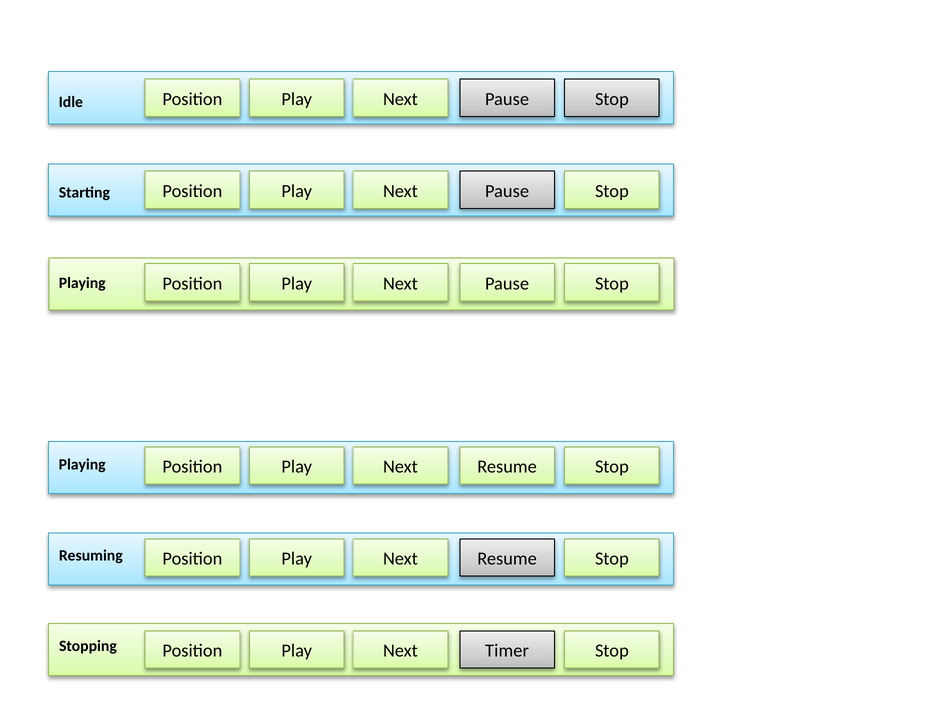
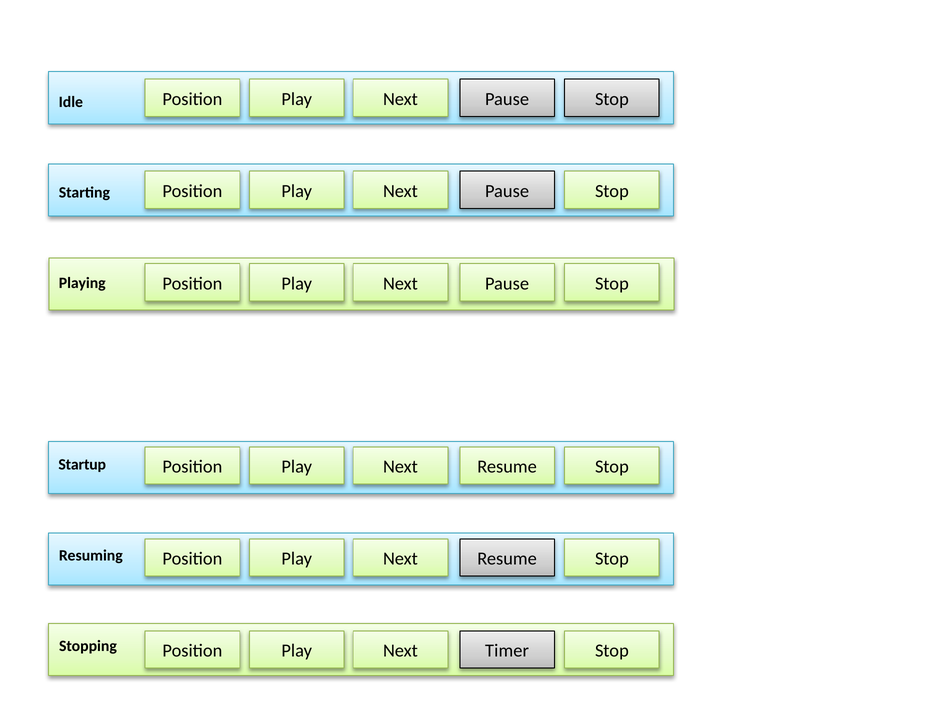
Playing at (82, 464): Playing -> Startup
